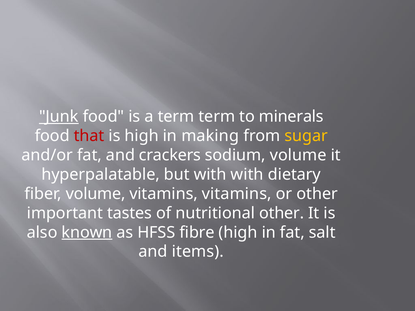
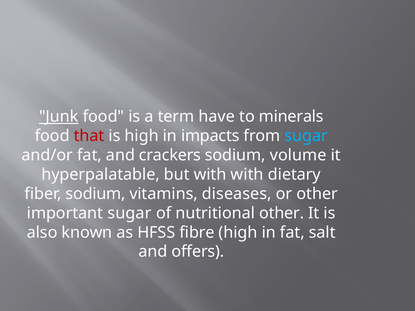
term term: term -> have
making: making -> impacts
sugar at (306, 136) colour: yellow -> light blue
fiber volume: volume -> sodium
vitamins vitamins: vitamins -> diseases
important tastes: tastes -> sugar
known underline: present -> none
items: items -> offers
